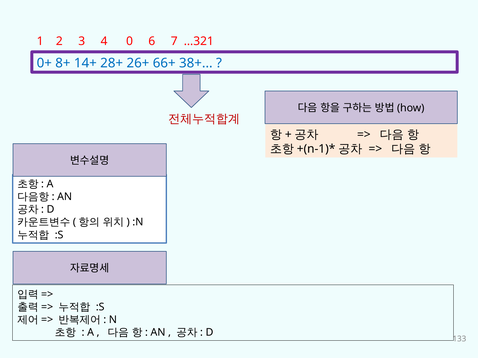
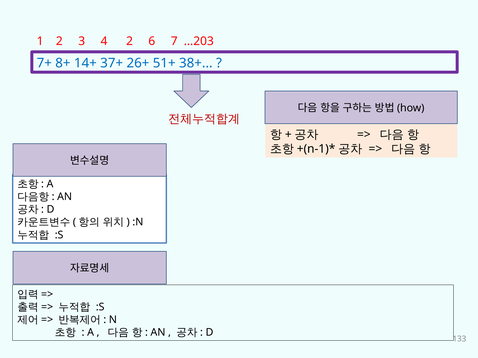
4 0: 0 -> 2
…321: …321 -> …203
0+: 0+ -> 7+
28+: 28+ -> 37+
66+: 66+ -> 51+
